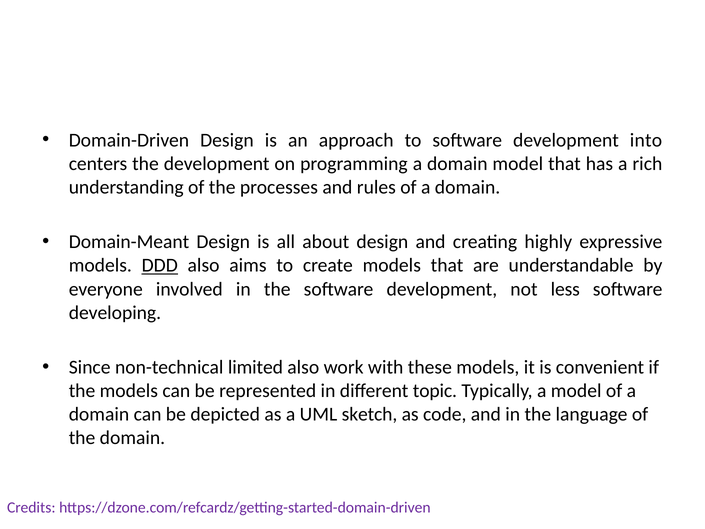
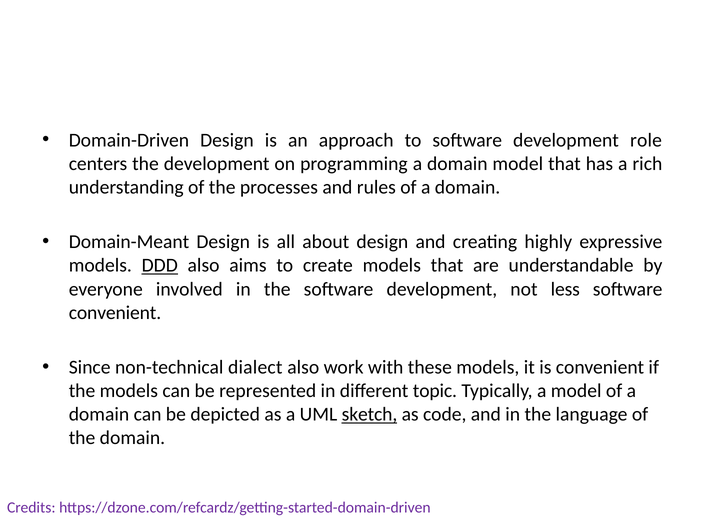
into: into -> role
developing at (115, 312): developing -> convenient
limited: limited -> dialect
sketch underline: none -> present
